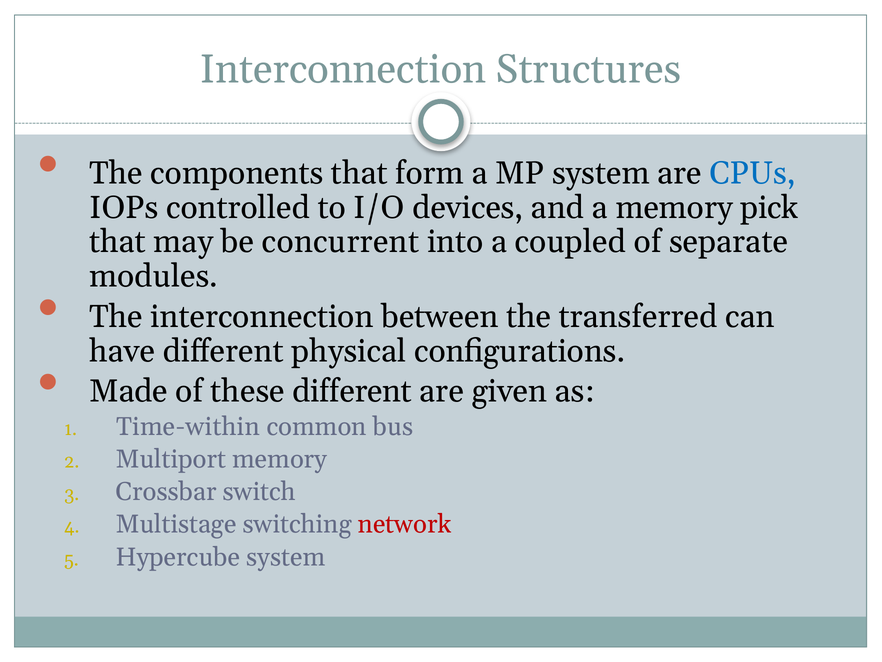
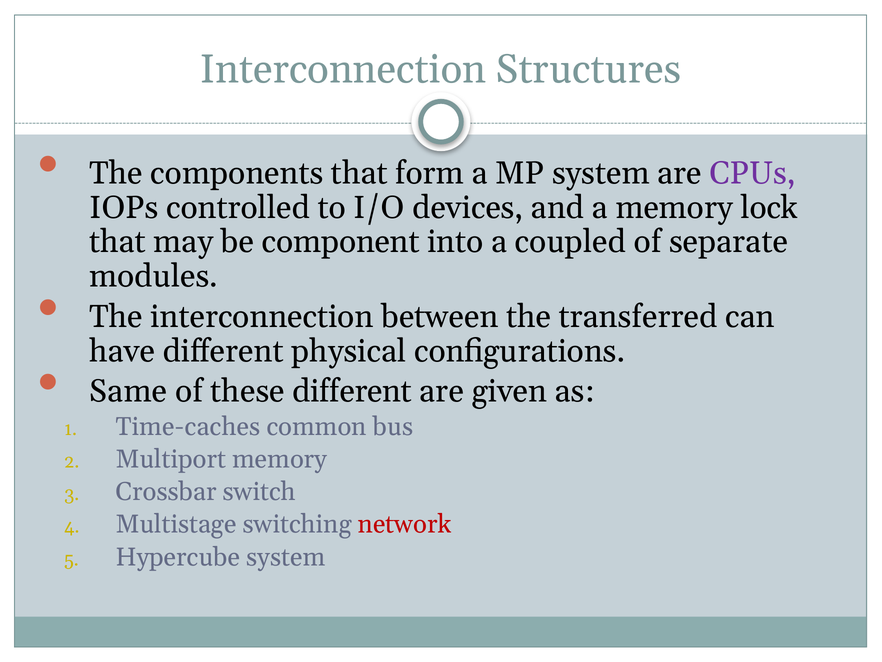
CPUs colour: blue -> purple
pick: pick -> lock
concurrent: concurrent -> component
Made: Made -> Same
Time-within: Time-within -> Time-caches
